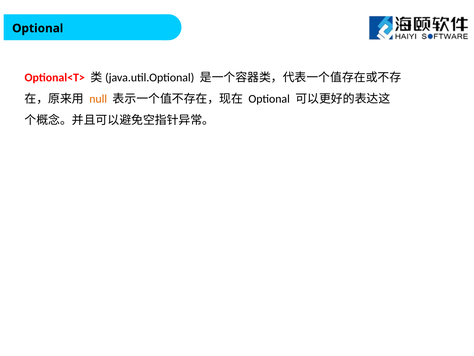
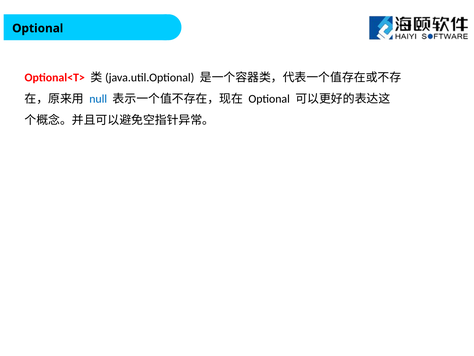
null colour: orange -> blue
